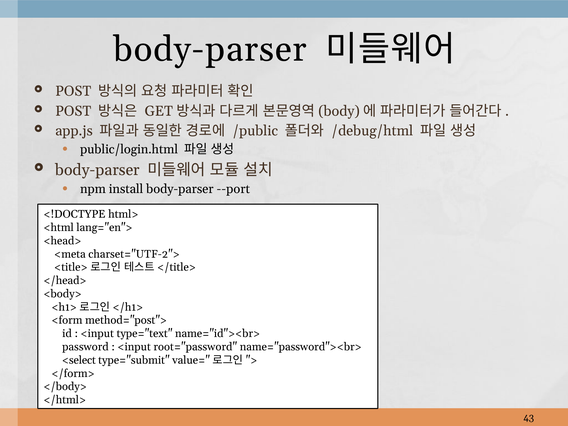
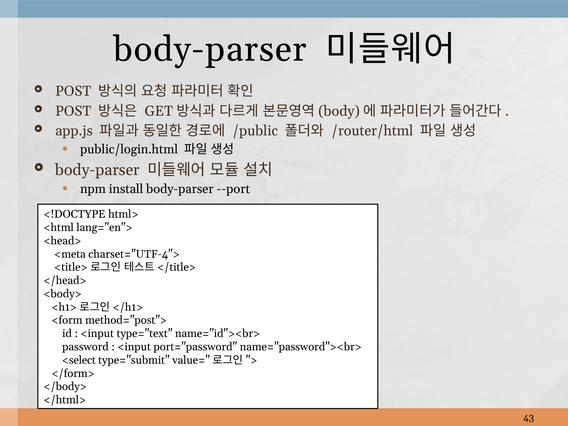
/debug/html: /debug/html -> /router/html
charset="UTF-2">: charset="UTF-2"> -> charset="UTF-4">
root="password: root="password -> port="password
